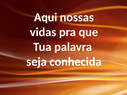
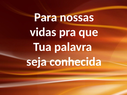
Aqui: Aqui -> Para
